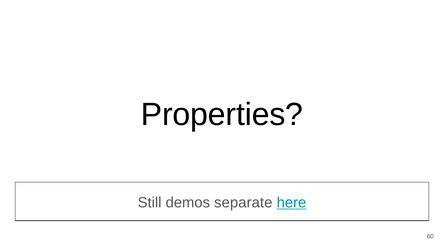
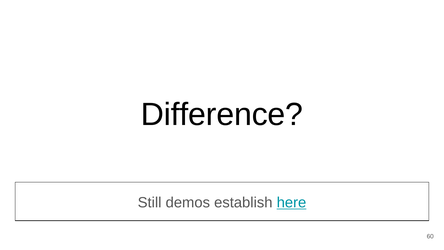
Properties: Properties -> Difference
separate: separate -> establish
